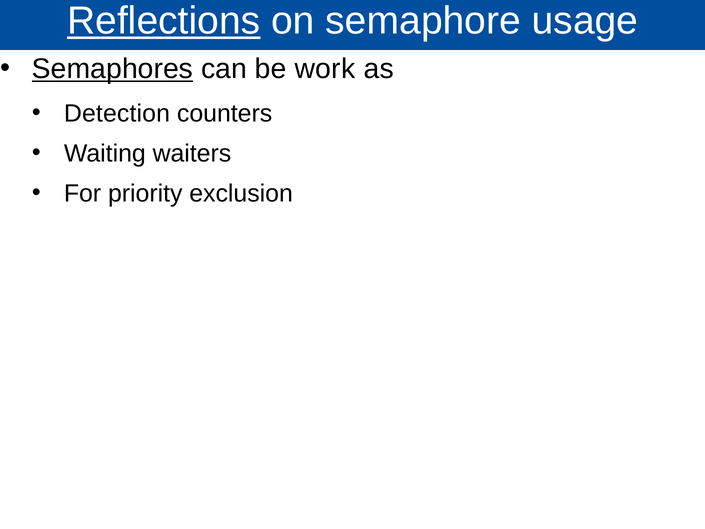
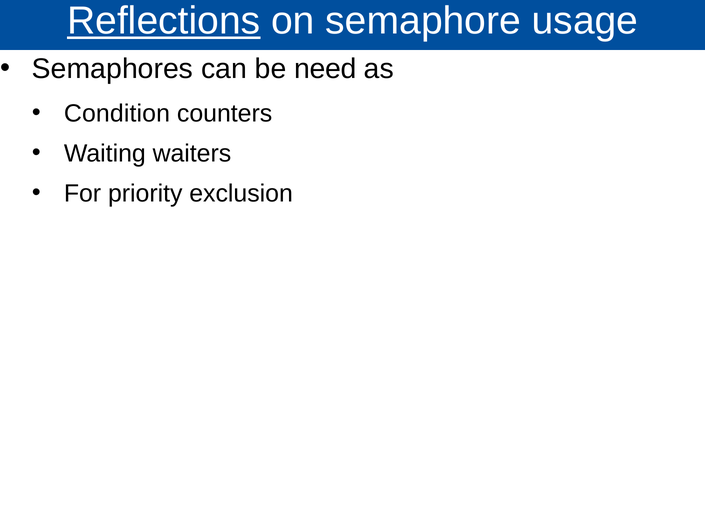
Semaphores underline: present -> none
work: work -> need
Detection: Detection -> Condition
